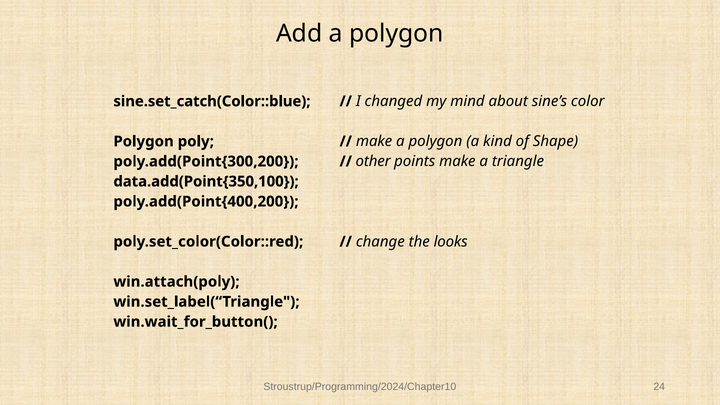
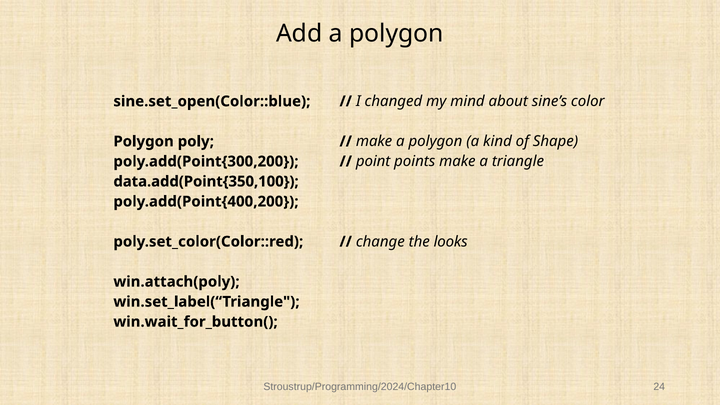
sine.set_catch(Color::blue: sine.set_catch(Color::blue -> sine.set_open(Color::blue
other: other -> point
